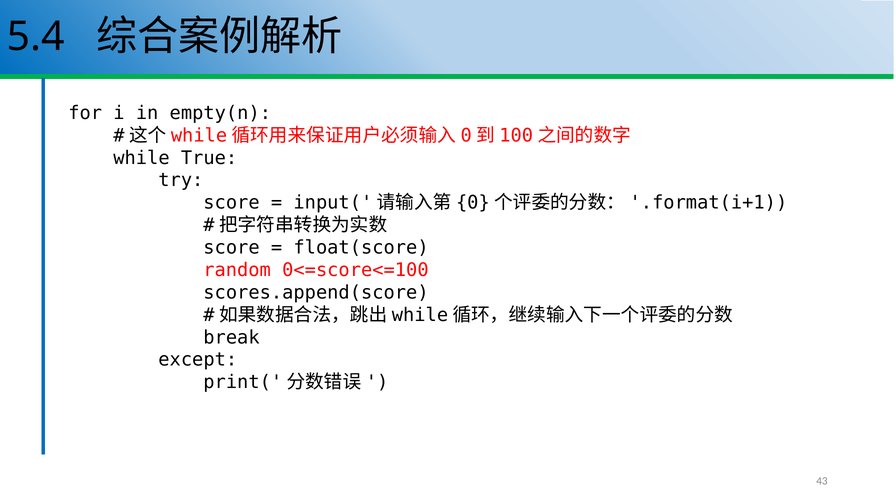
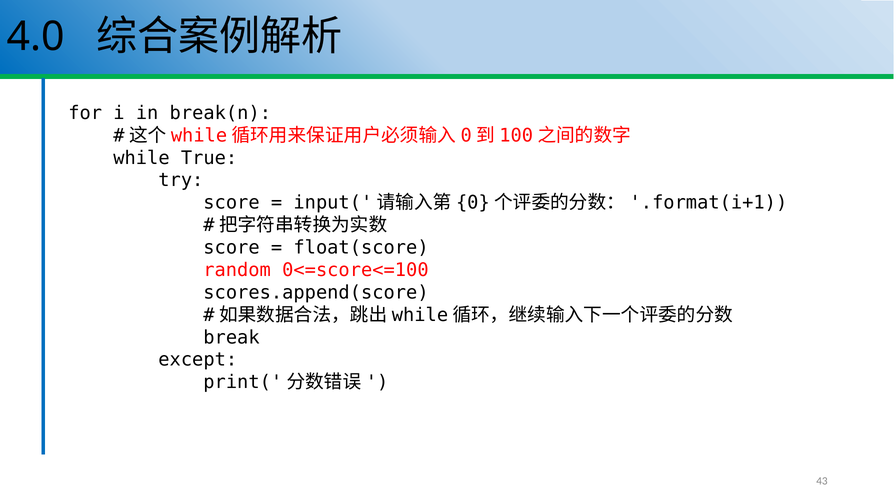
5.4: 5.4 -> 4.0
empty(n: empty(n -> break(n
